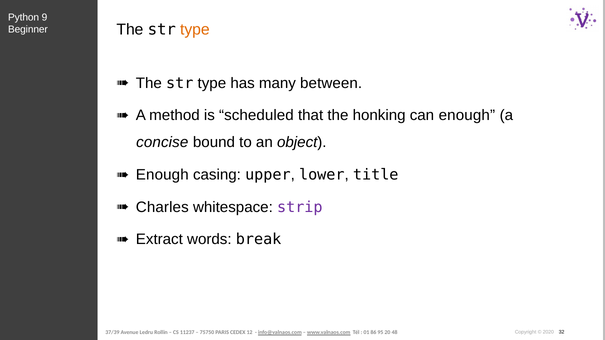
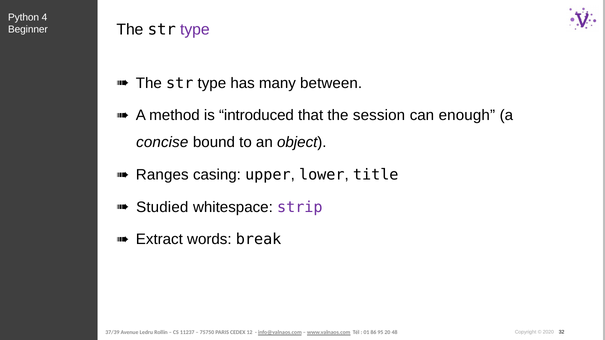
9: 9 -> 4
type at (195, 29) colour: orange -> purple
scheduled: scheduled -> introduced
honking: honking -> session
Enough at (162, 175): Enough -> Ranges
Charles: Charles -> Studied
